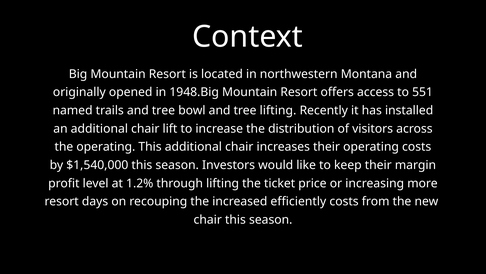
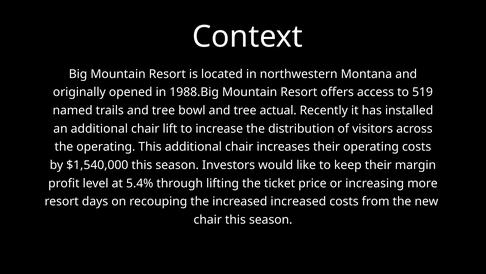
1948.Big: 1948.Big -> 1988.Big
551: 551 -> 519
tree lifting: lifting -> actual
1.2%: 1.2% -> 5.4%
increased efficiently: efficiently -> increased
